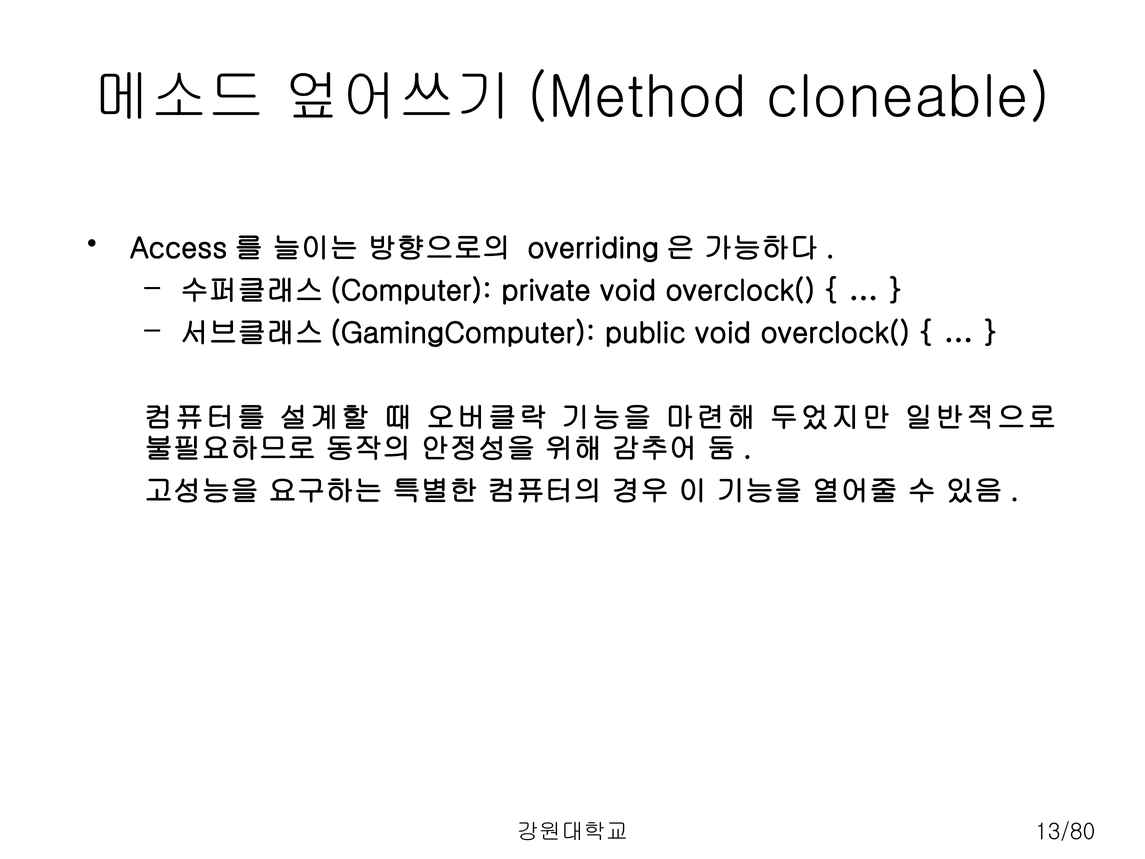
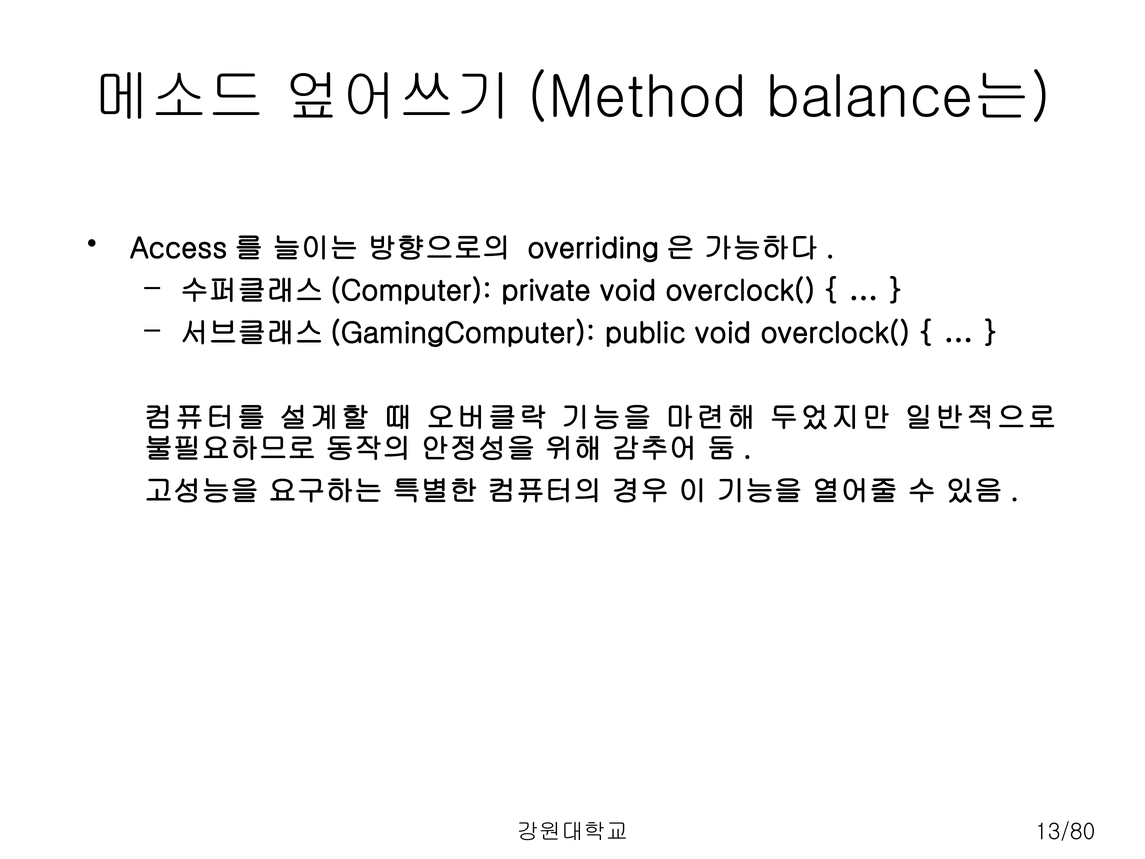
cloneable: cloneable -> balance는
